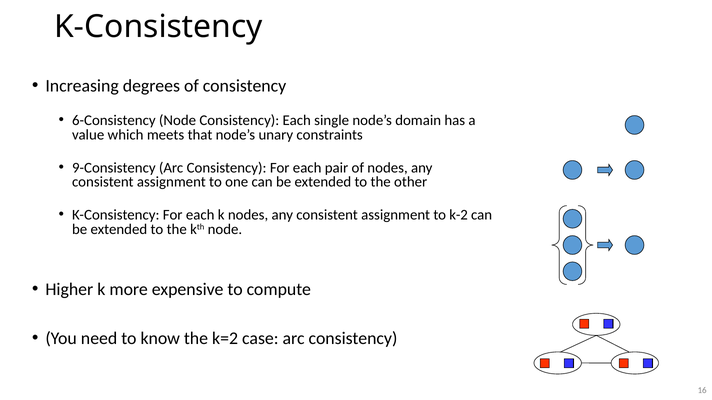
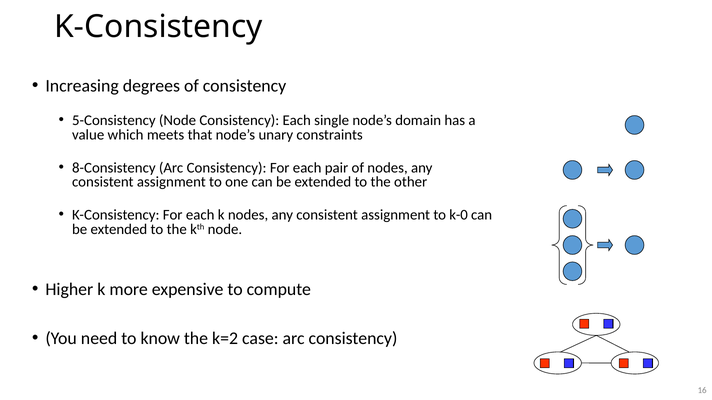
6-Consistency: 6-Consistency -> 5-Consistency
9-Consistency: 9-Consistency -> 8-Consistency
k-2: k-2 -> k-0
